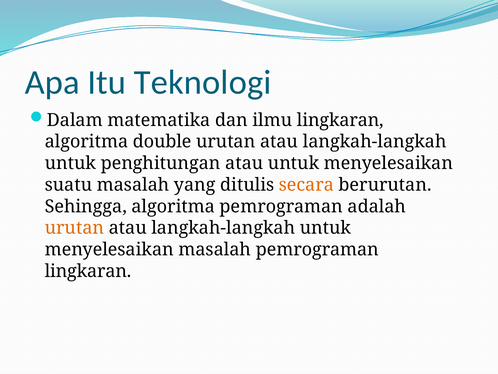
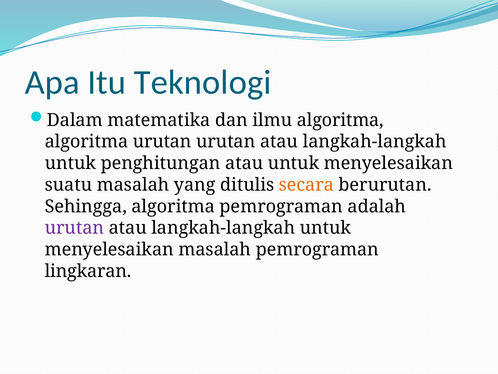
ilmu lingkaran: lingkaran -> algoritma
algoritma double: double -> urutan
urutan at (74, 228) colour: orange -> purple
